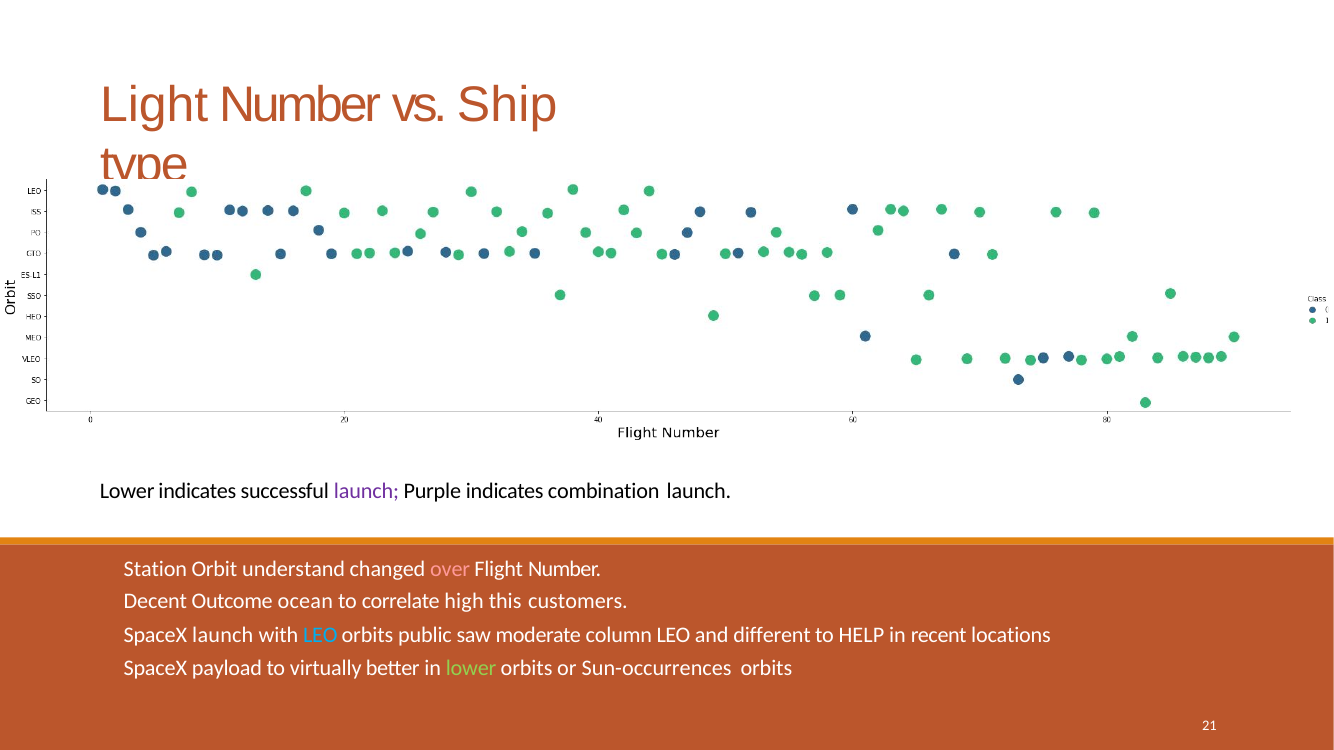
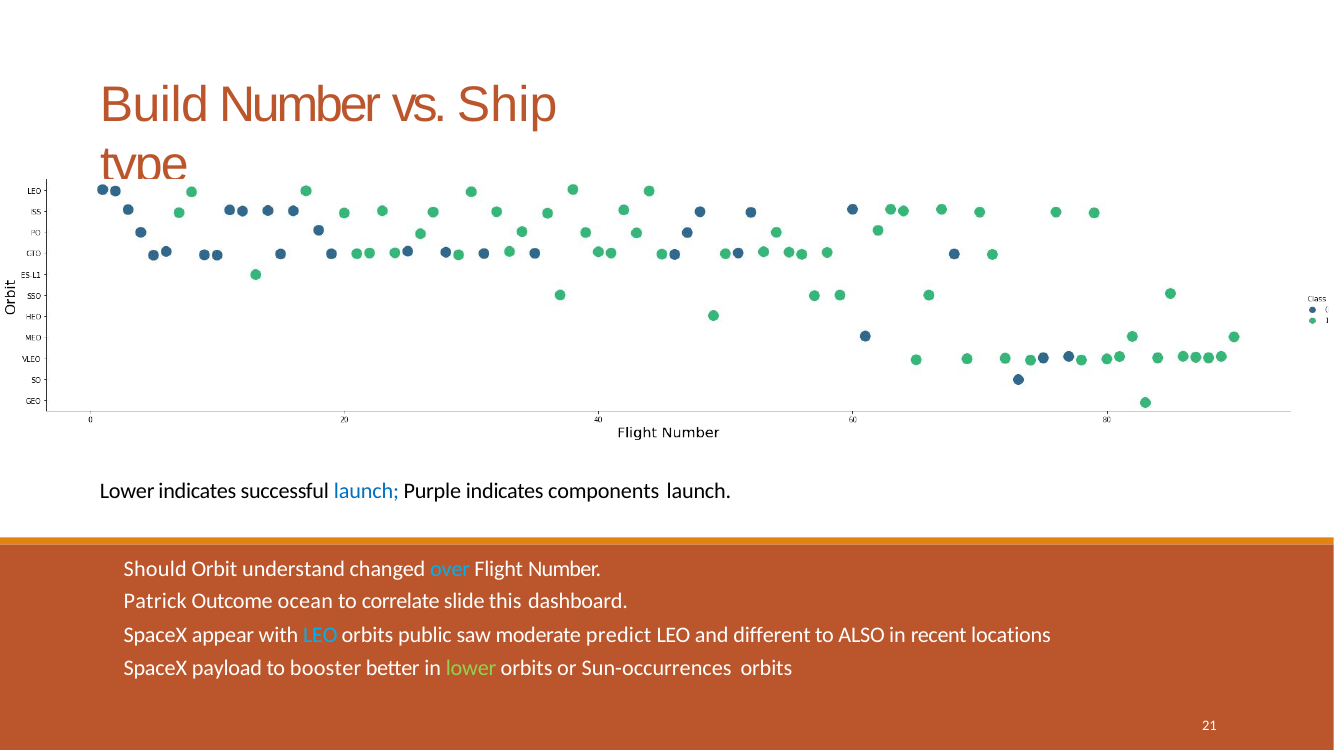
Light: Light -> Build
launch at (366, 492) colour: purple -> blue
combination: combination -> components
Station: Station -> Should
over colour: pink -> light blue
Decent: Decent -> Patrick
high: high -> slide
customers: customers -> dashboard
SpaceX launch: launch -> appear
column: column -> predict
HELP: HELP -> ALSO
virtually: virtually -> booster
